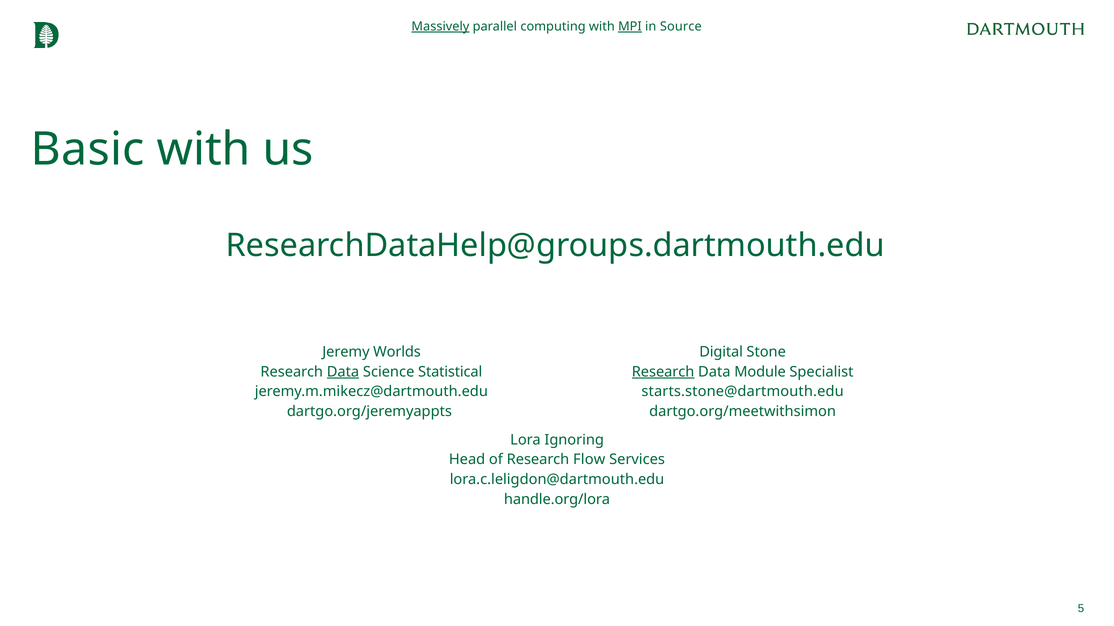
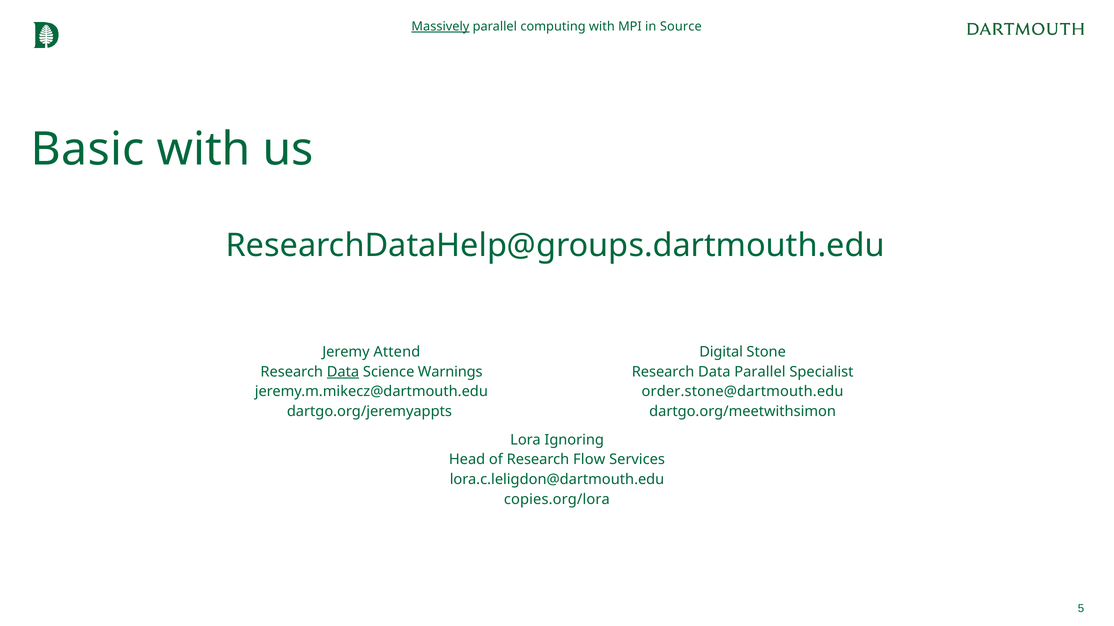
MPI underline: present -> none
Worlds: Worlds -> Attend
Statistical: Statistical -> Warnings
Research at (663, 372) underline: present -> none
Data Module: Module -> Parallel
starts.stone@dartmouth.edu: starts.stone@dartmouth.edu -> order.stone@dartmouth.edu
handle.org/lora: handle.org/lora -> copies.org/lora
